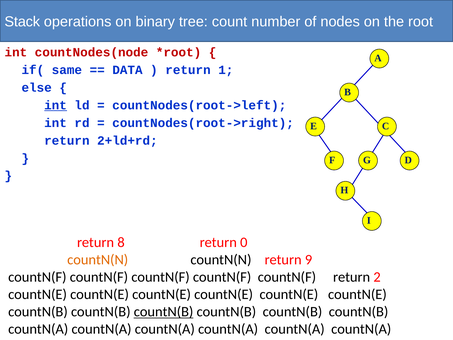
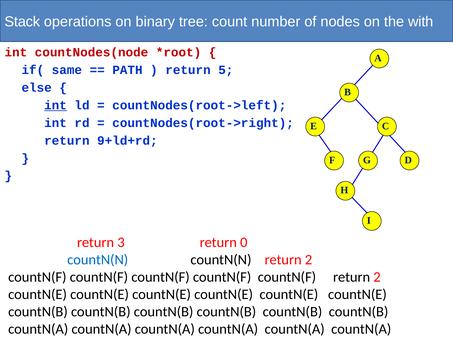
root: root -> with
DATA: DATA -> PATH
1: 1 -> 5
2+ld+rd: 2+ld+rd -> 9+ld+rd
8: 8 -> 3
countN(N at (98, 260) colour: orange -> blue
countN(N return 9: 9 -> 2
countN(B at (164, 312) underline: present -> none
